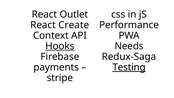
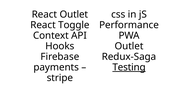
Create: Create -> Toggle
Hooks underline: present -> none
Needs at (129, 46): Needs -> Outlet
